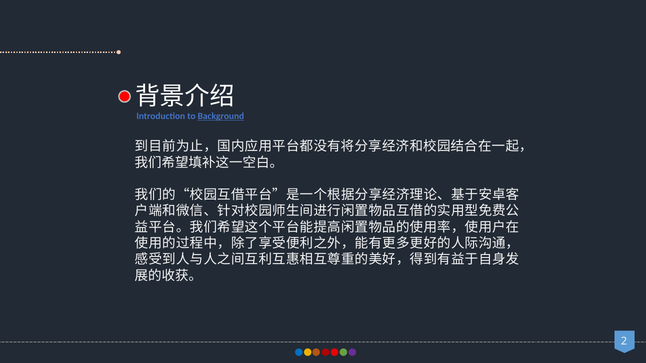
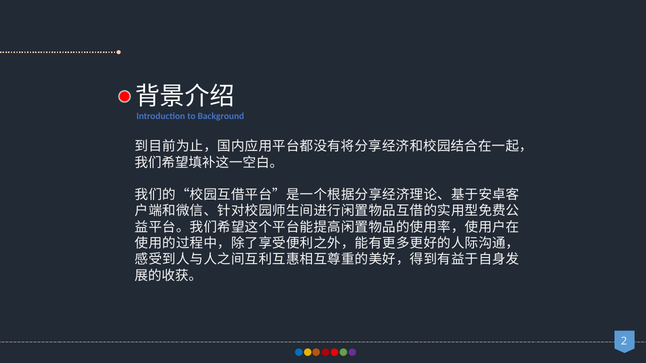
Background underline: present -> none
